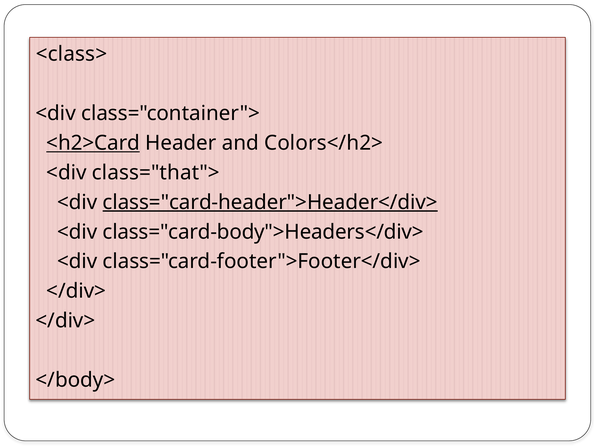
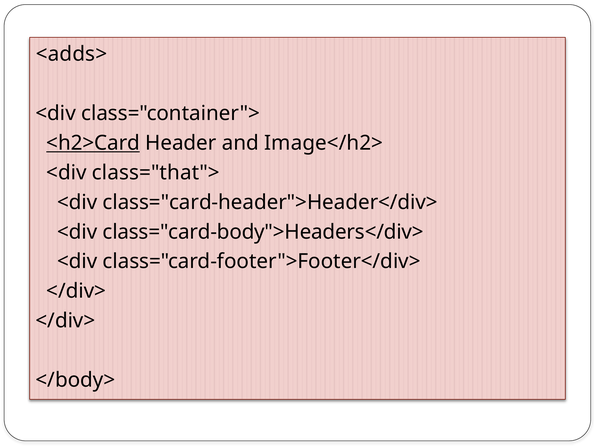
<class>: <class> -> <adds>
Colors</h2>: Colors</h2> -> Image</h2>
class="card-header">Header</div> underline: present -> none
